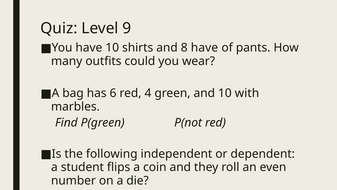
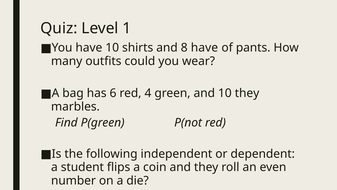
9: 9 -> 1
10 with: with -> they
